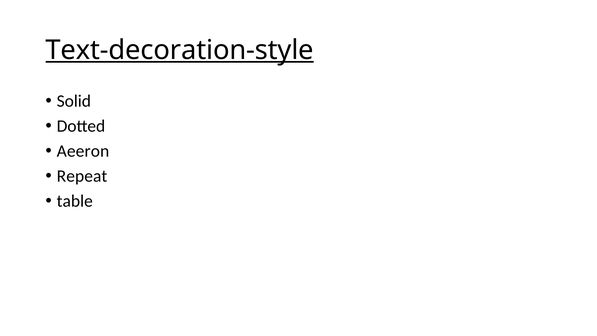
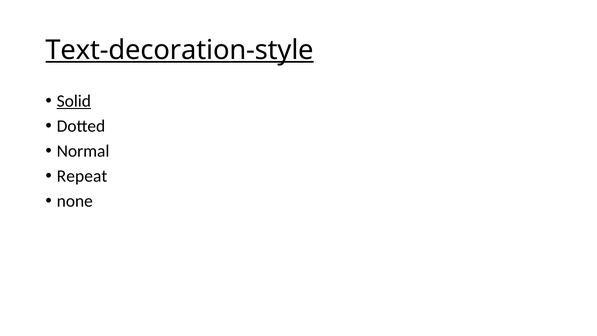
Solid underline: none -> present
Aeeron: Aeeron -> Normal
table: table -> none
